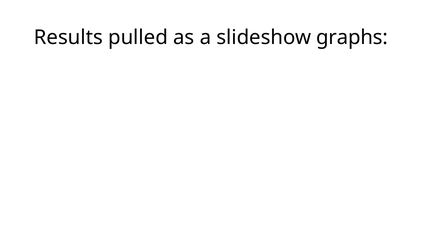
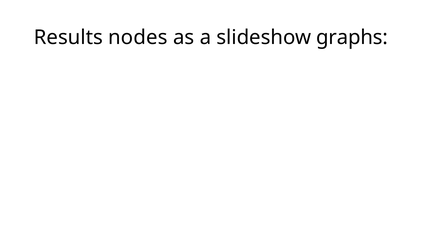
pulled: pulled -> nodes
